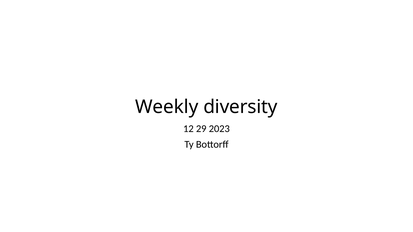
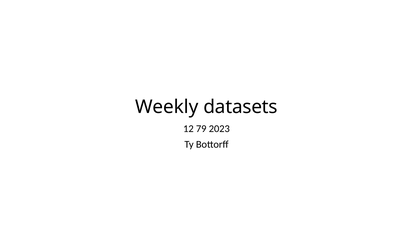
diversity: diversity -> datasets
29: 29 -> 79
